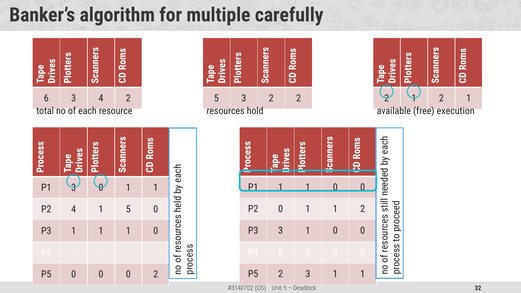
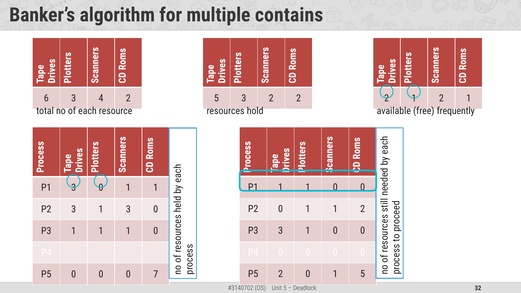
carefully: carefully -> contains
execution: execution -> frequently
P2 4: 4 -> 3
1 5: 5 -> 3
2 3: 3 -> 0
1 at (363, 274): 1 -> 5
0 2: 2 -> 7
